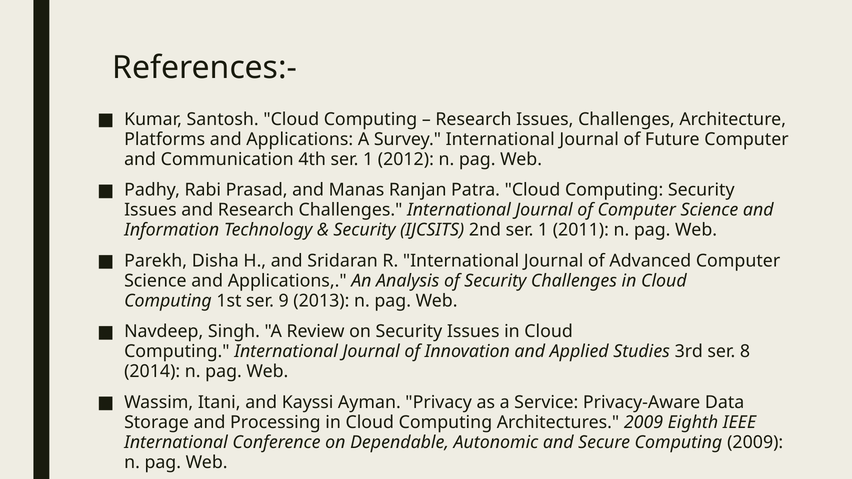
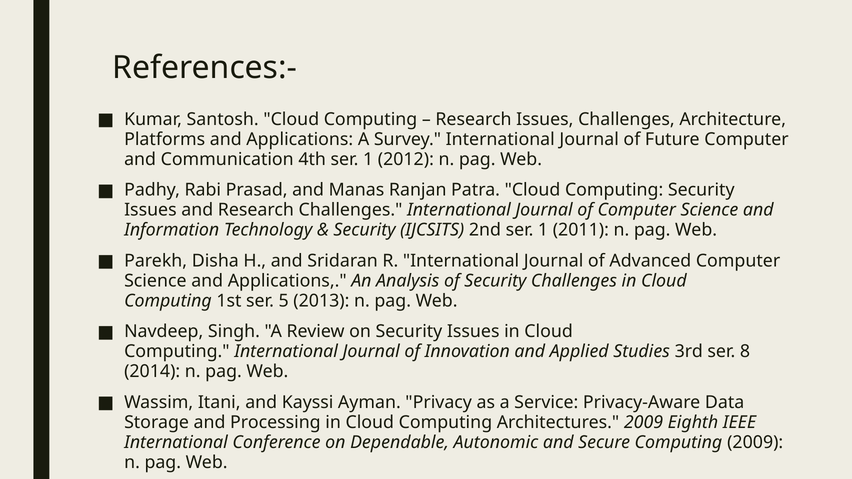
9: 9 -> 5
